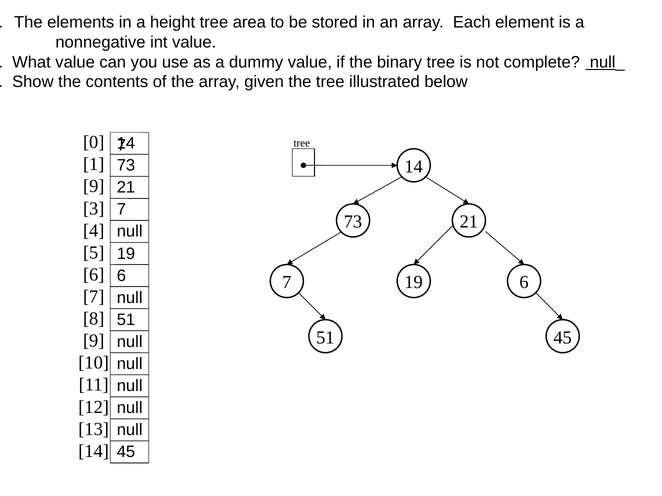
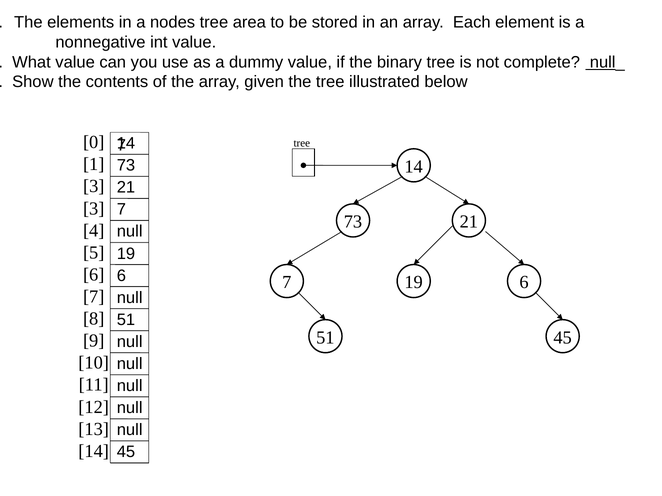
height: height -> nodes
9 at (94, 187): 9 -> 3
